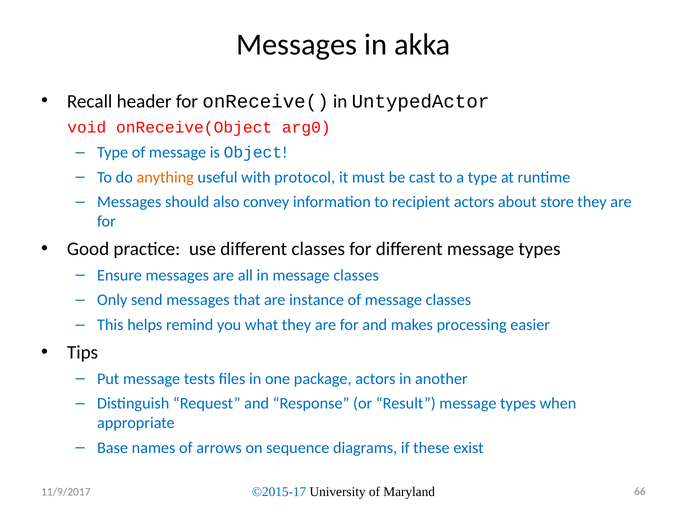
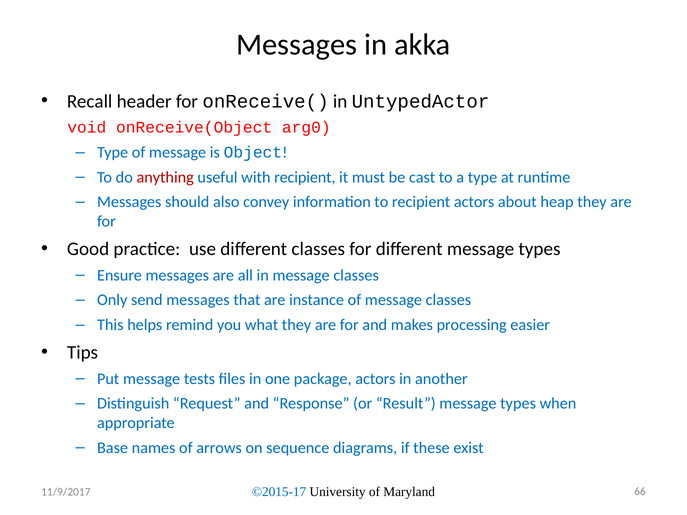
anything colour: orange -> red
with protocol: protocol -> recipient
store: store -> heap
